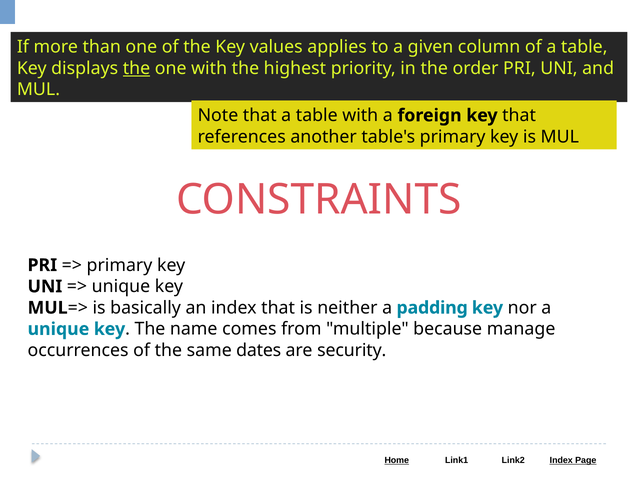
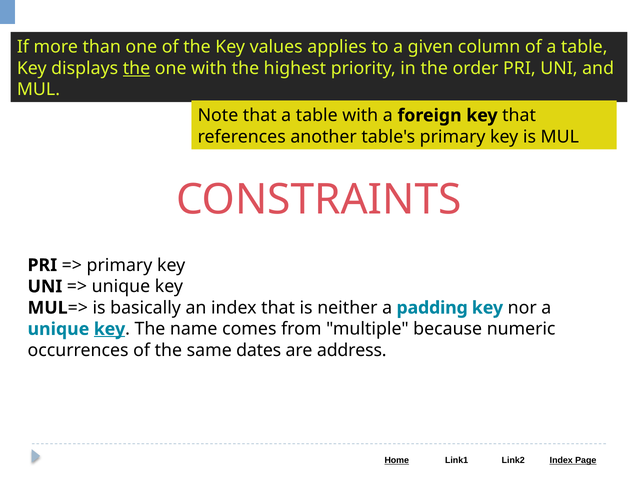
key at (110, 329) underline: none -> present
manage: manage -> numeric
security: security -> address
